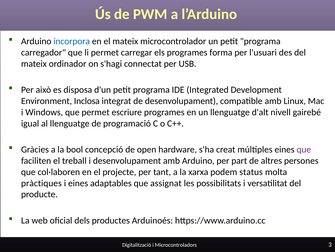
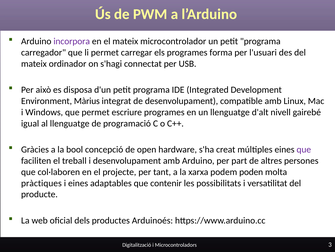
incorpora colour: blue -> purple
Inclosa: Inclosa -> Màrius
status: status -> poden
assignat: assignat -> contenir
